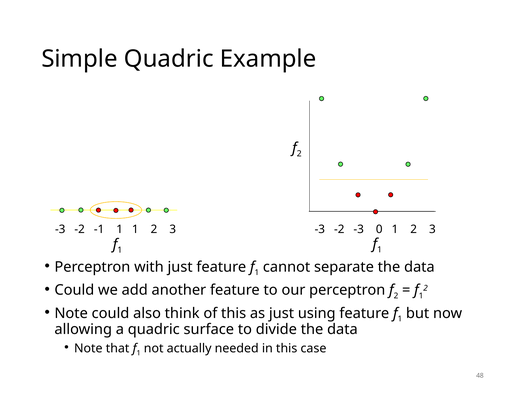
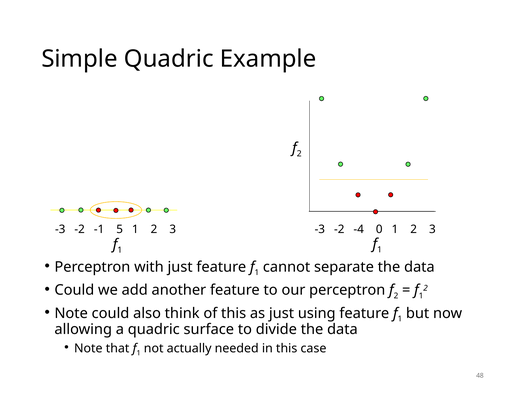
-1 1: 1 -> 5
-2 -3: -3 -> -4
